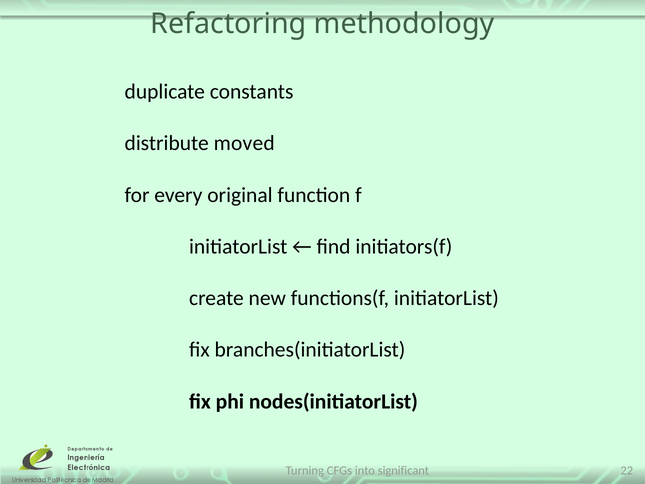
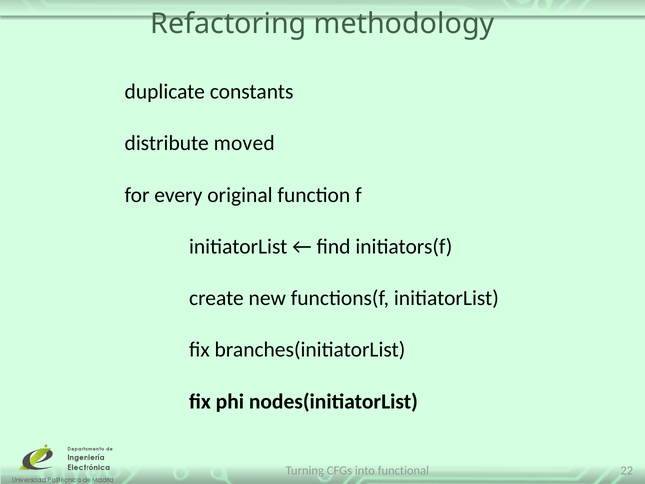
significant: significant -> functional
